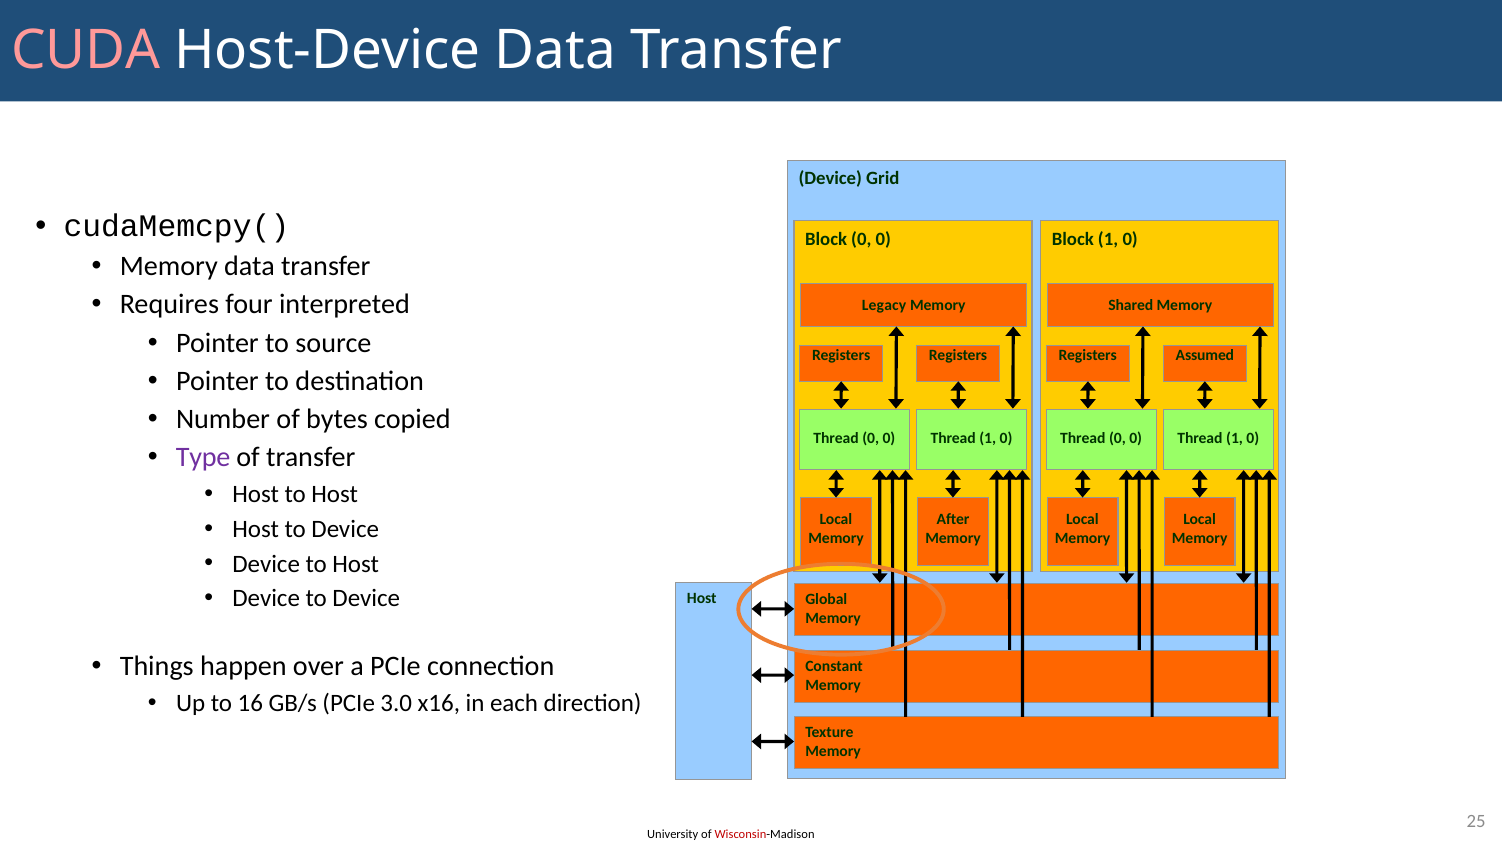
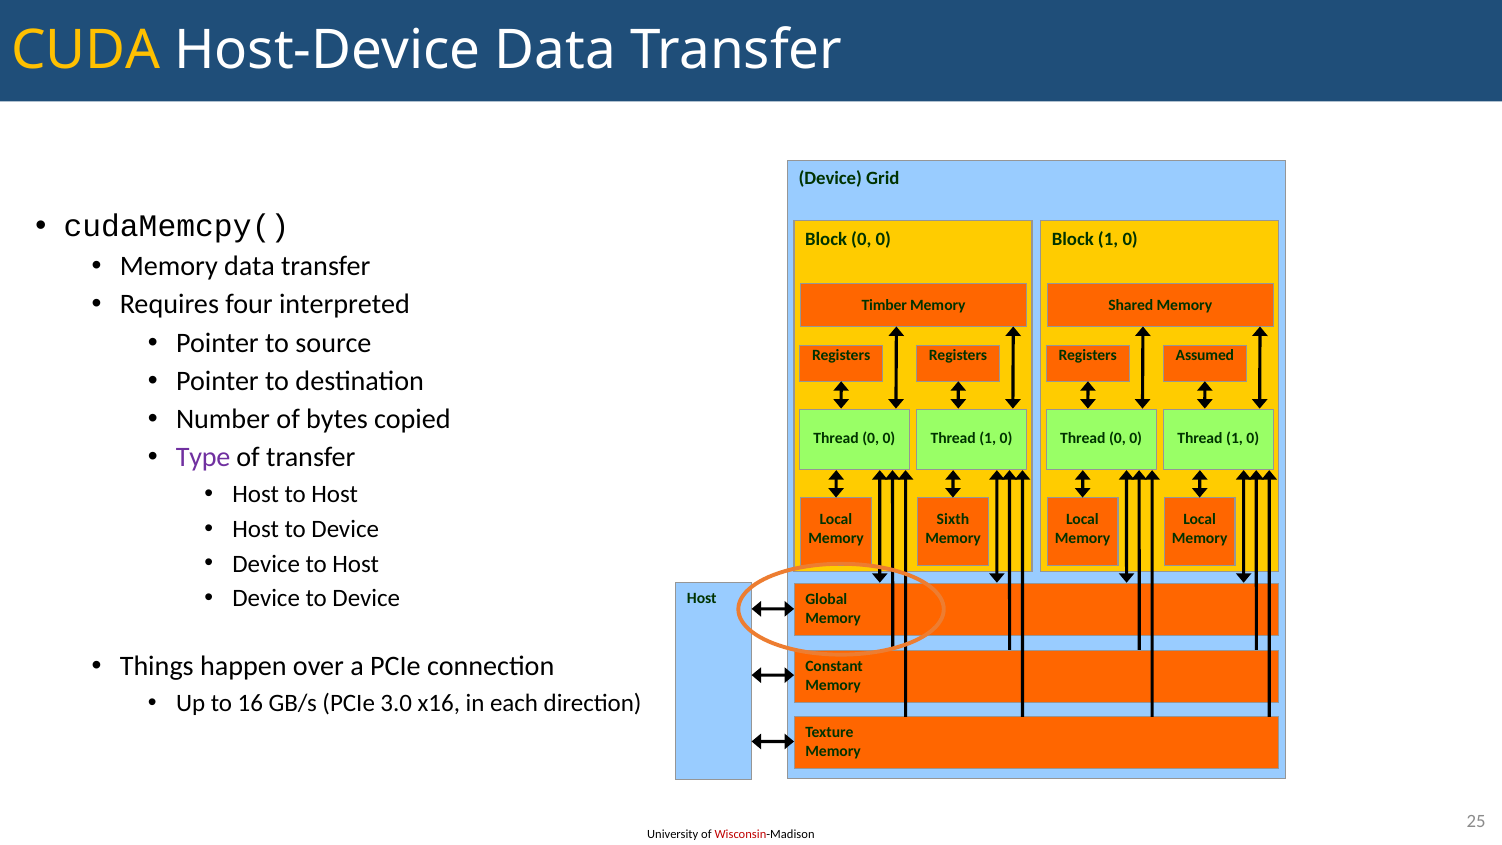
CUDA colour: pink -> yellow
Legacy: Legacy -> Timber
After: After -> Sixth
